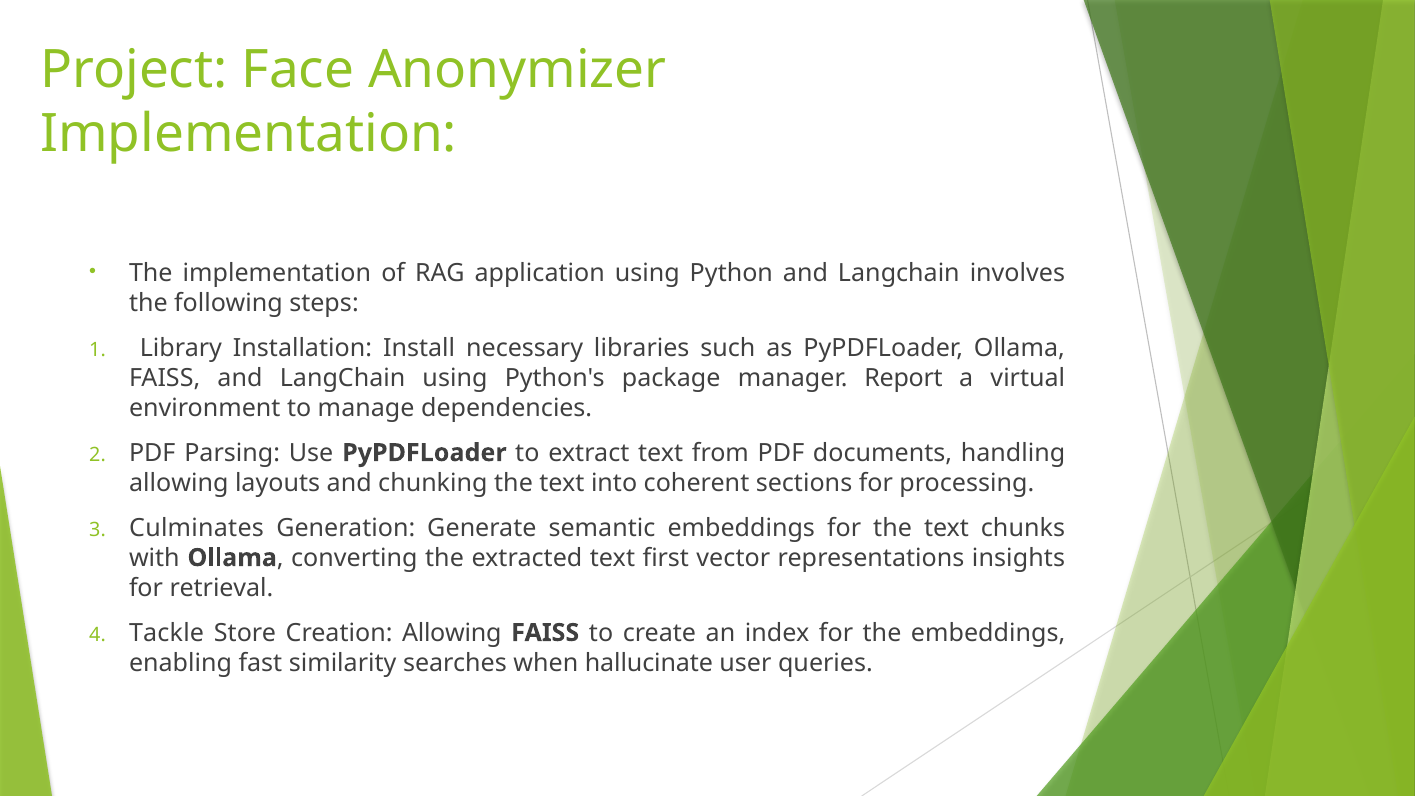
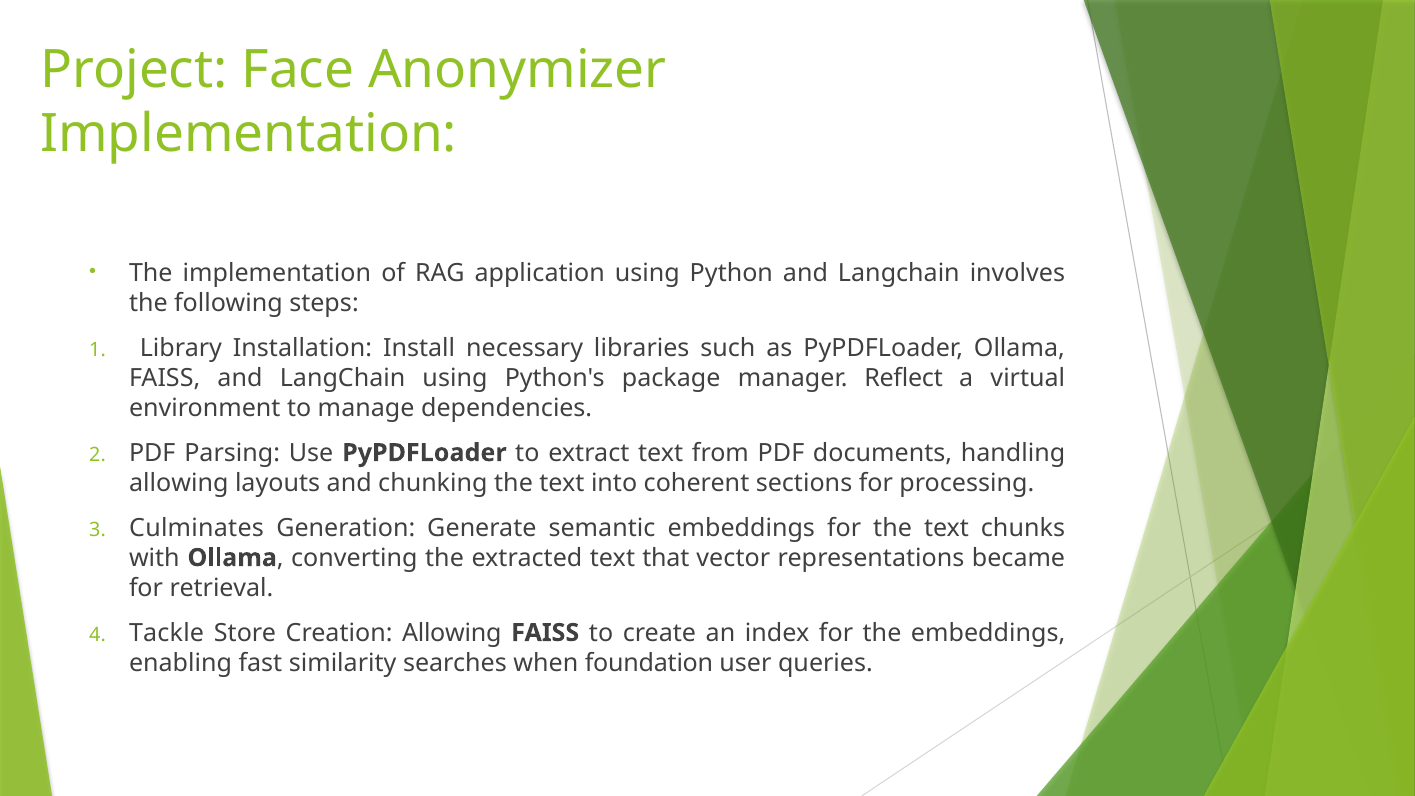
Report: Report -> Reflect
first: first -> that
insights: insights -> became
hallucinate: hallucinate -> foundation
